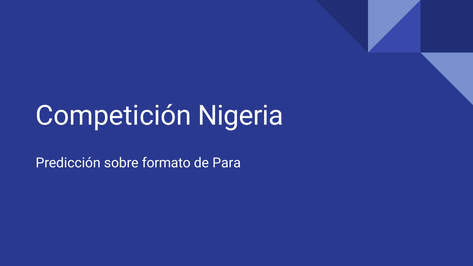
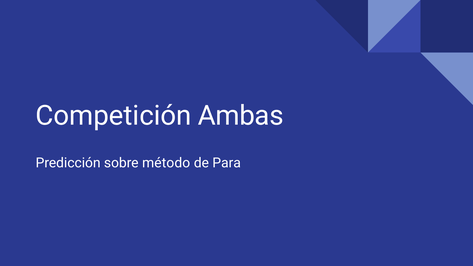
Nigeria: Nigeria -> Ambas
formato: formato -> método
